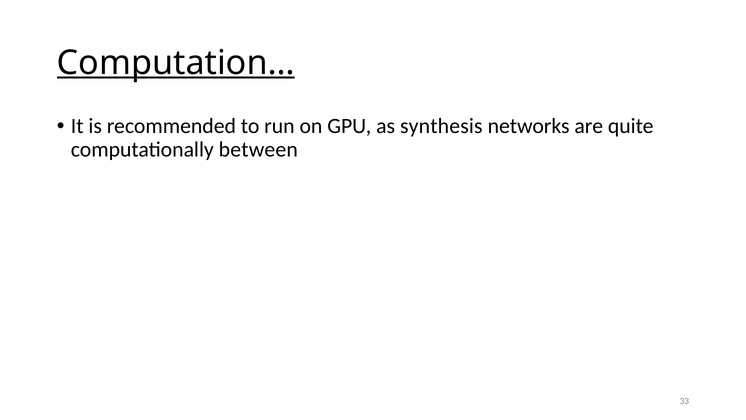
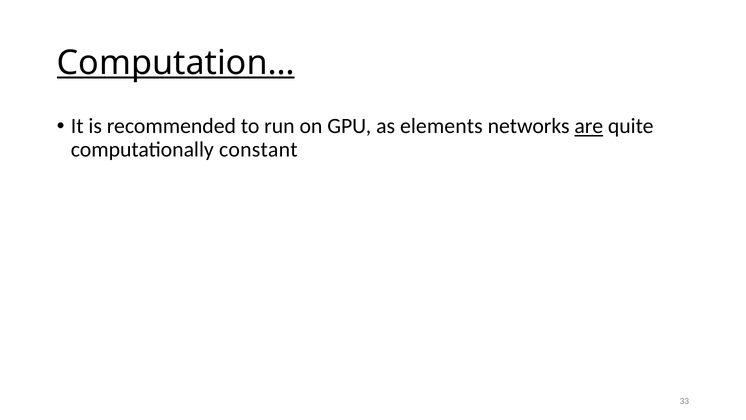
synthesis: synthesis -> elements
are underline: none -> present
between: between -> constant
